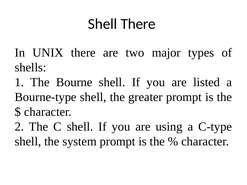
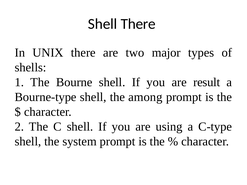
listed: listed -> result
greater: greater -> among
